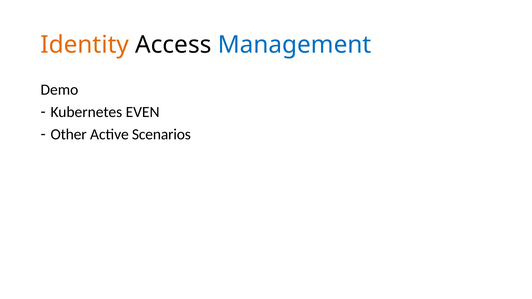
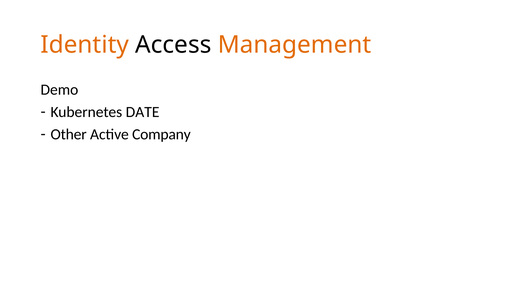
Management colour: blue -> orange
EVEN: EVEN -> DATE
Scenarios: Scenarios -> Company
